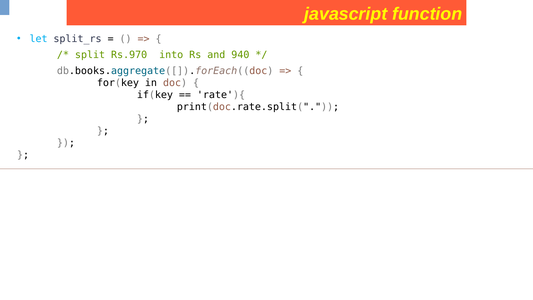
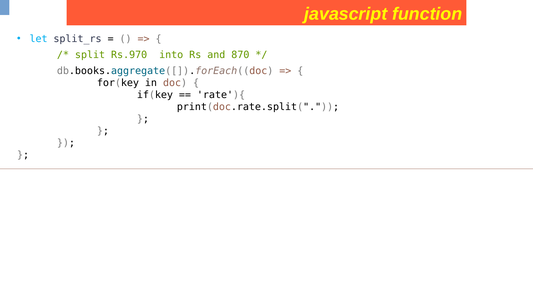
940: 940 -> 870
